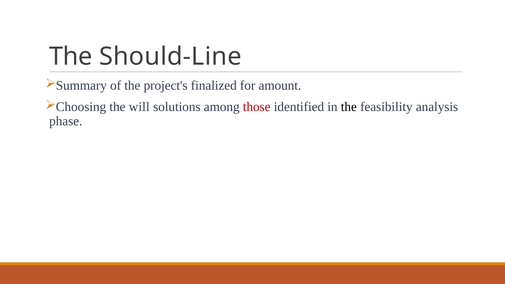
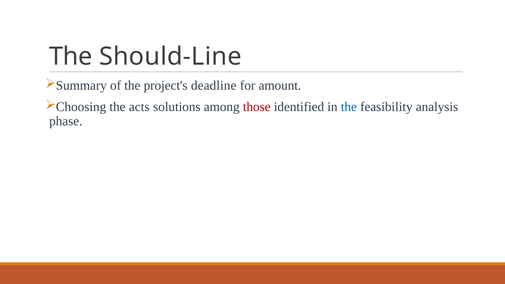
finalized: finalized -> deadline
will: will -> acts
the at (349, 107) colour: black -> blue
